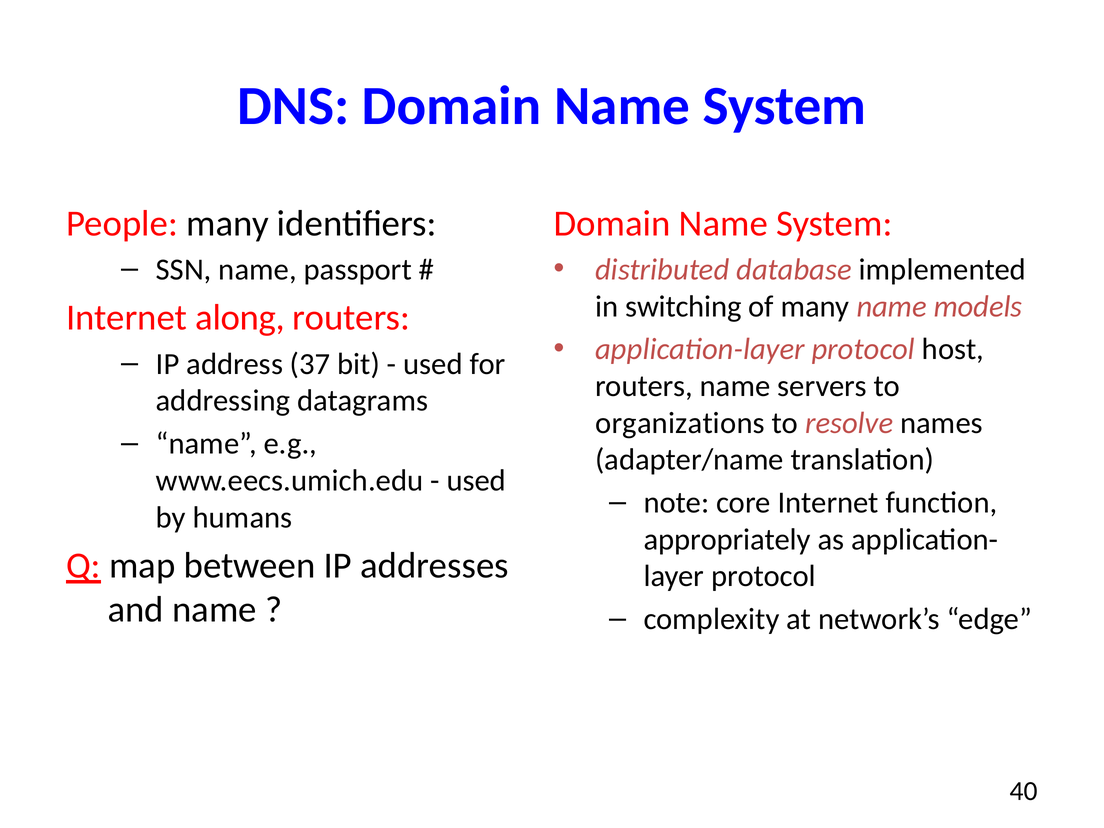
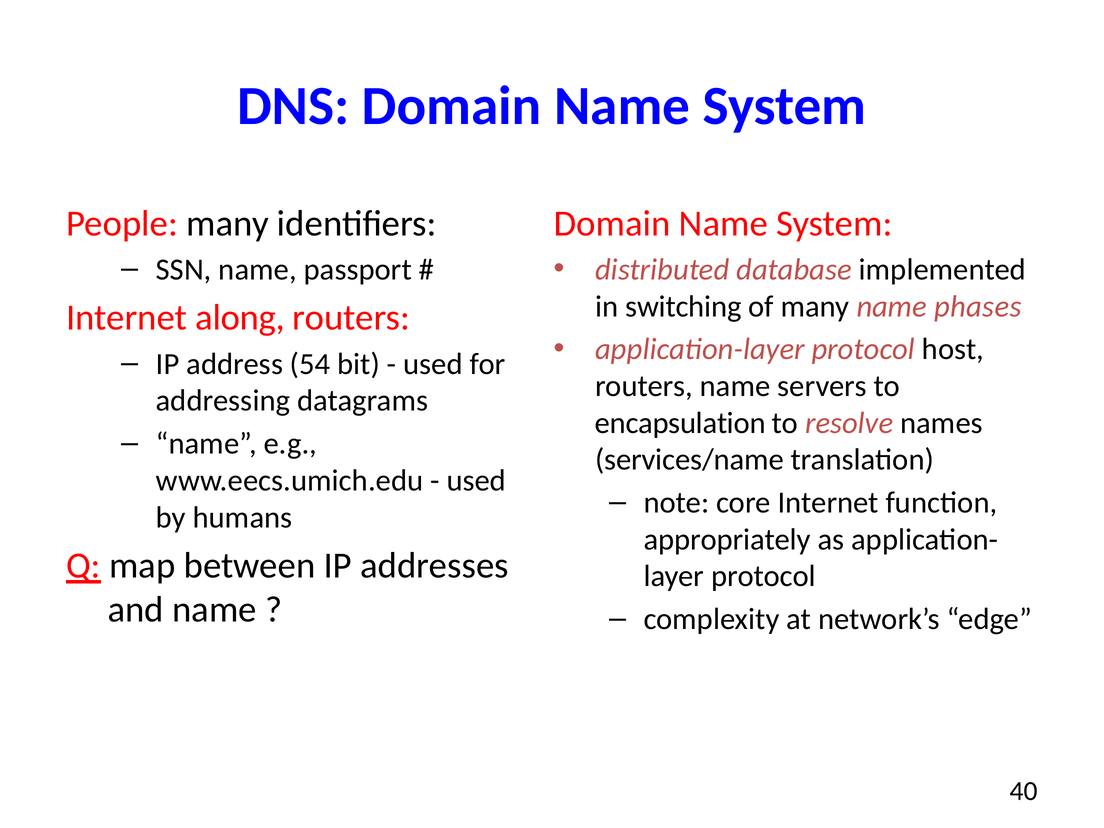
models: models -> phases
37: 37 -> 54
organizations: organizations -> encapsulation
adapter/name: adapter/name -> services/name
